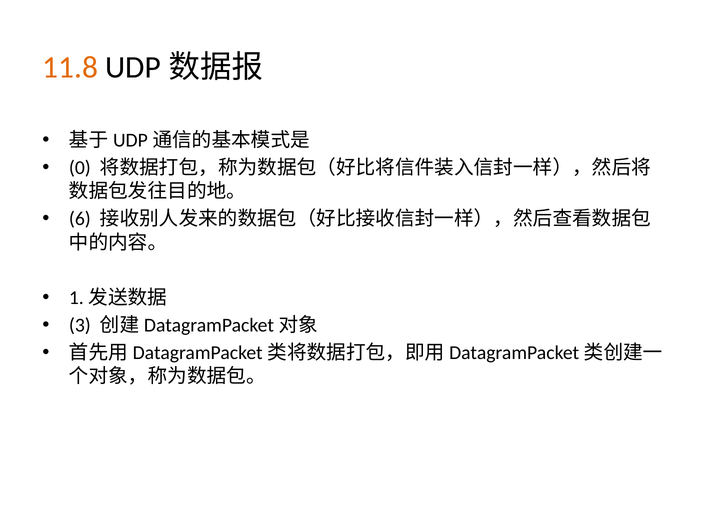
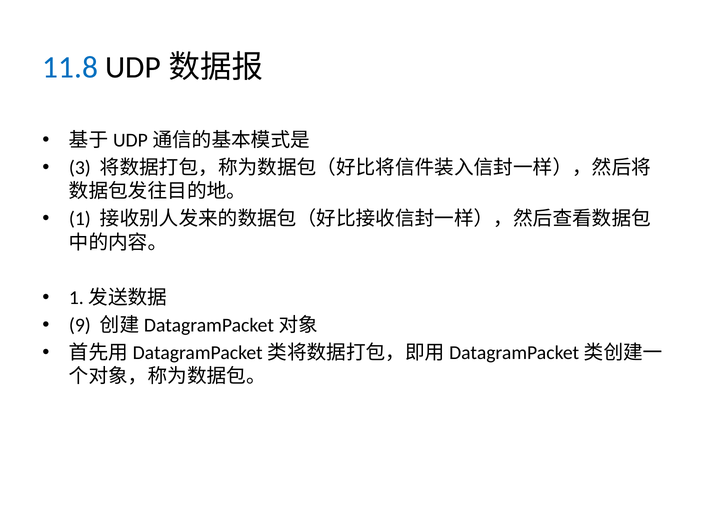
11.8 colour: orange -> blue
0: 0 -> 3
6: 6 -> 1
3: 3 -> 9
